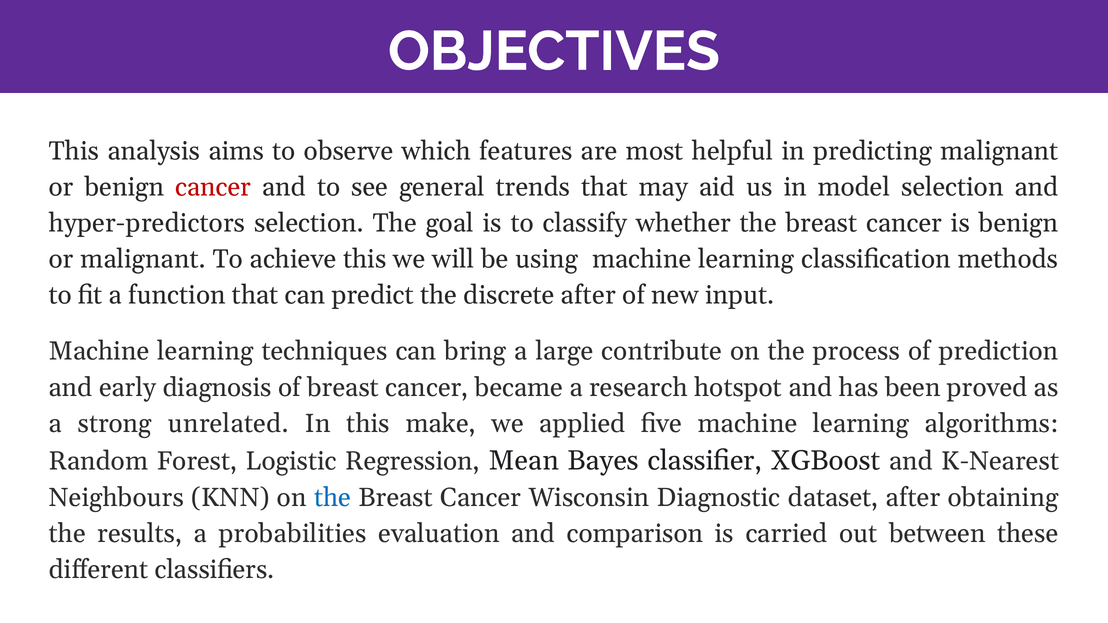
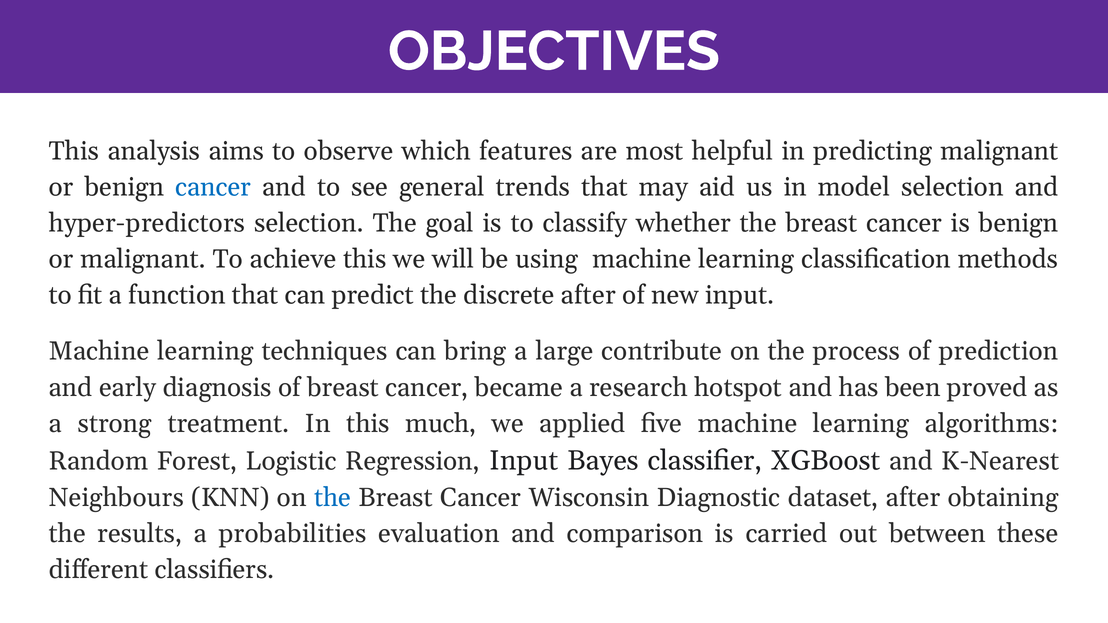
cancer at (213, 187) colour: red -> blue
unrelated: unrelated -> treatment
make: make -> much
Regression Mean: Mean -> Input
